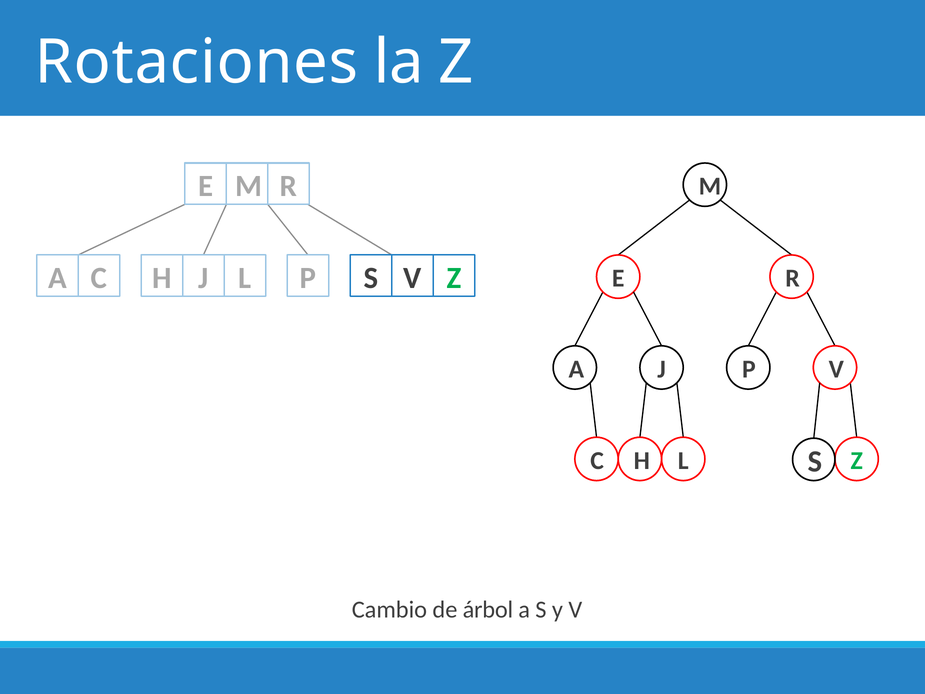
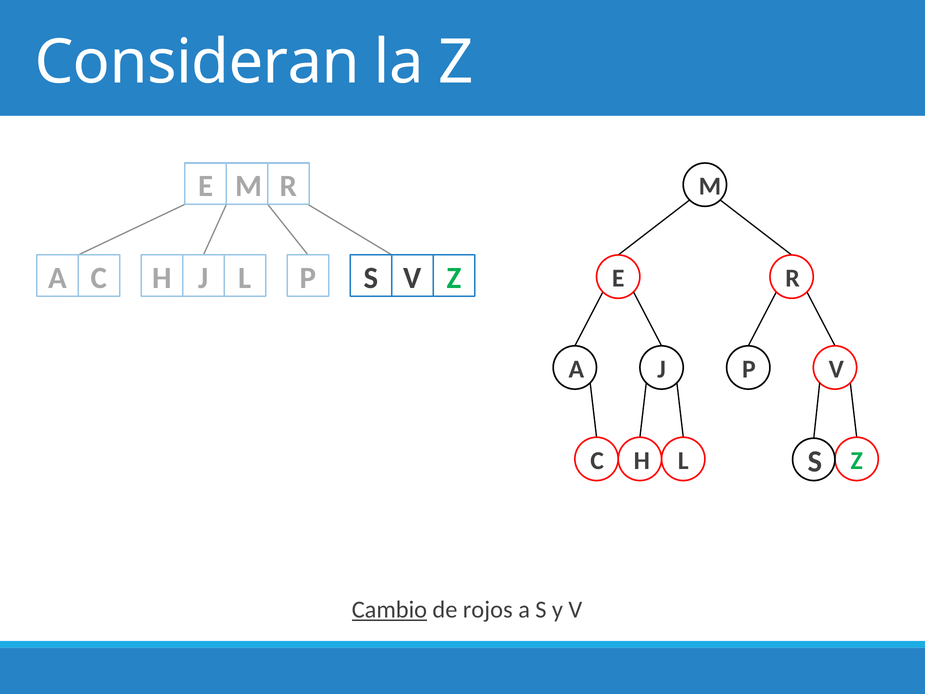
Rotaciones: Rotaciones -> Consideran
Cambio underline: none -> present
árbol: árbol -> rojos
